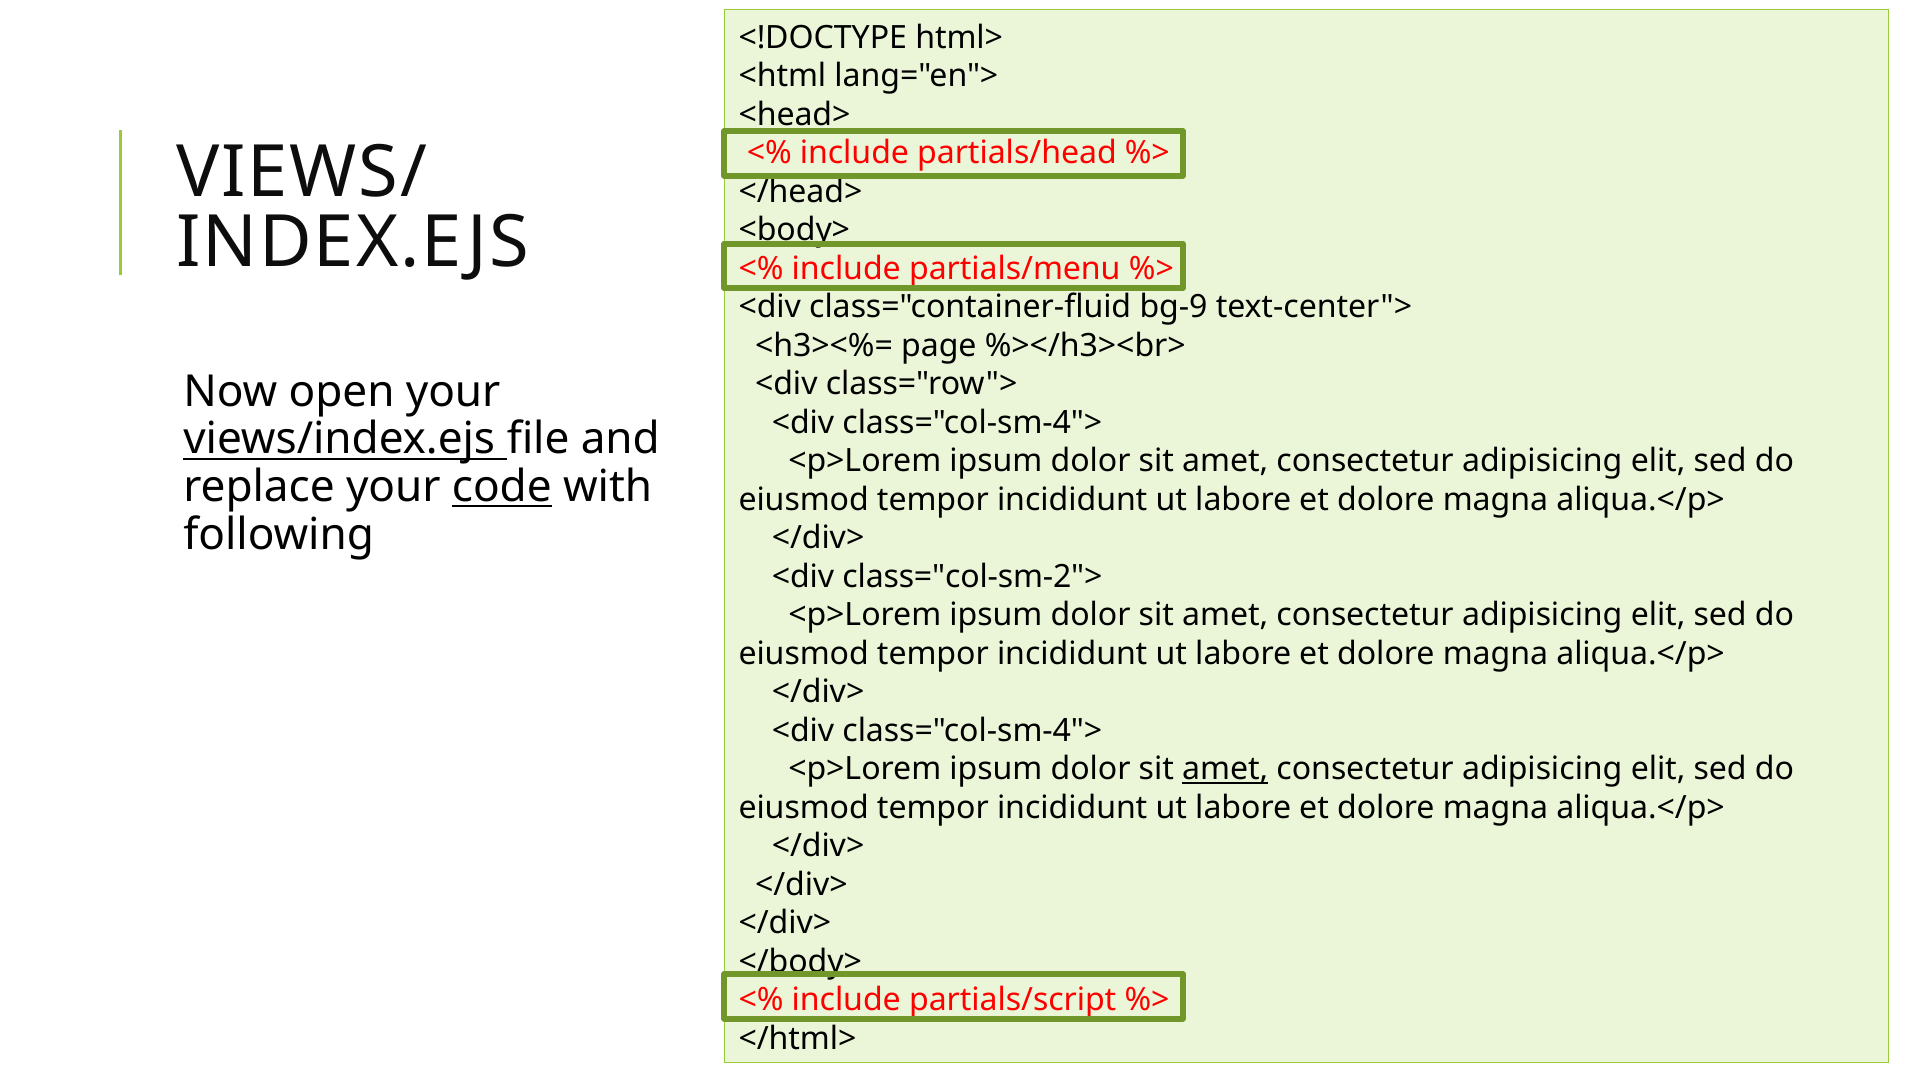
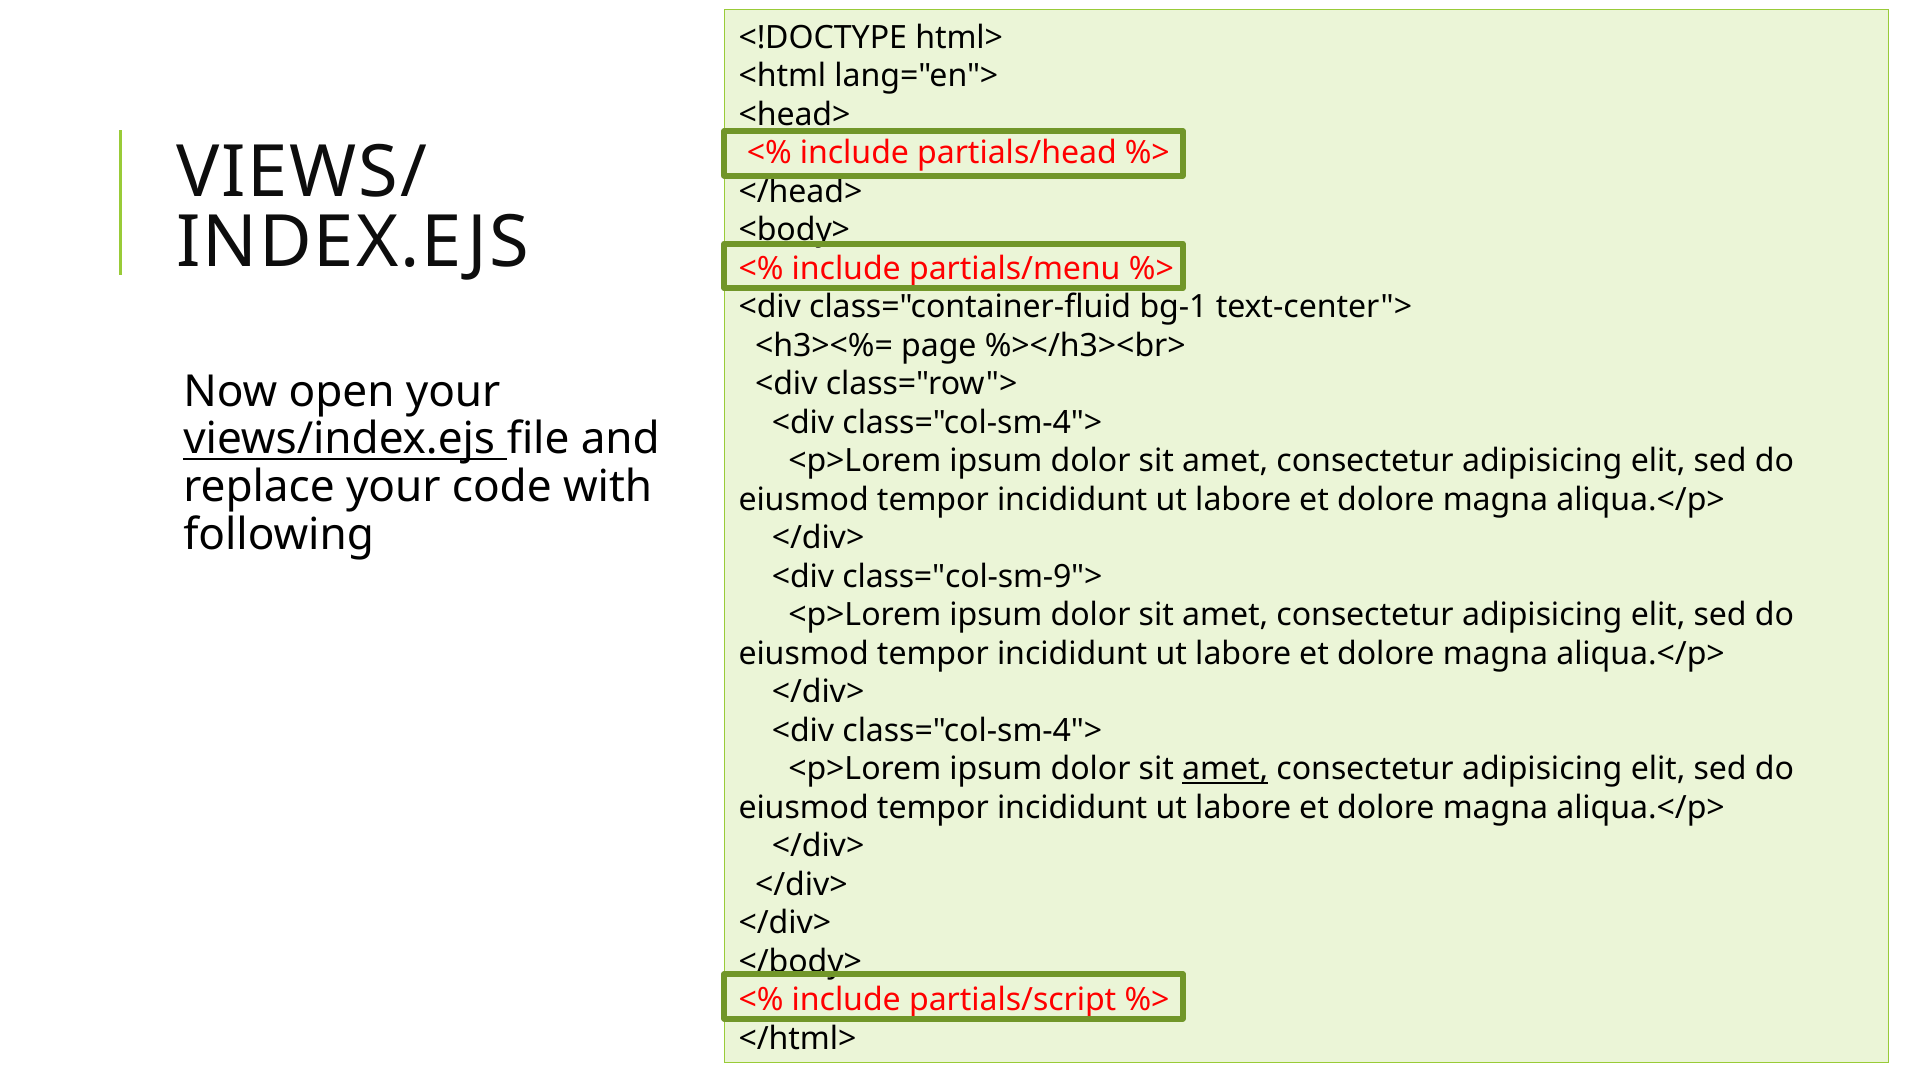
bg-9: bg-9 -> bg-1
code underline: present -> none
class="col-sm-2">: class="col-sm-2"> -> class="col-sm-9">
